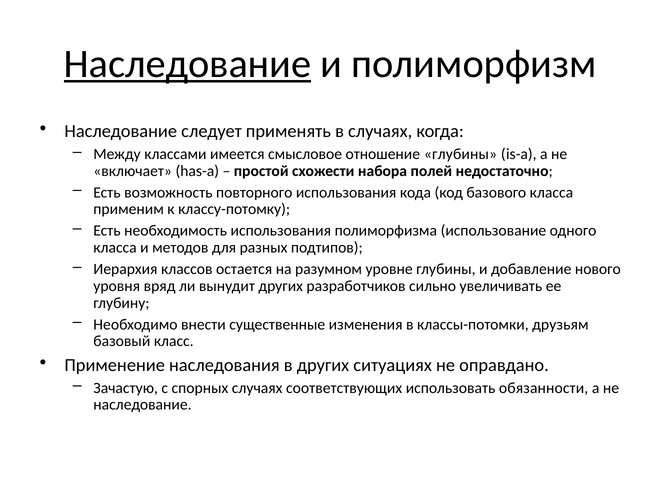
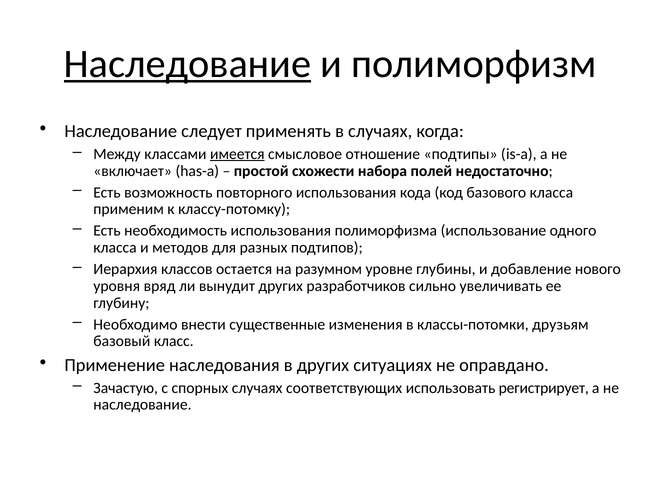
имеется underline: none -> present
отношение глубины: глубины -> подтипы
обязанности: обязанности -> регистрирует
